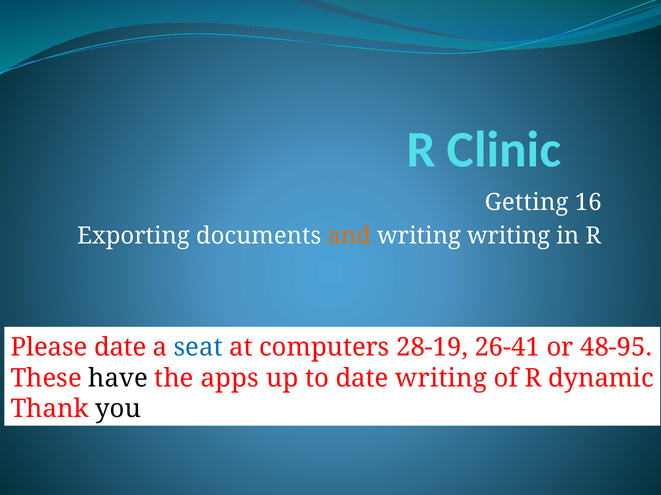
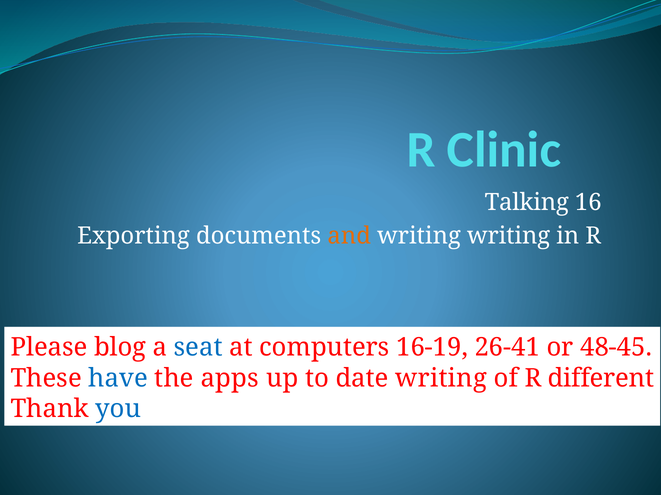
Getting: Getting -> Talking
Please date: date -> blog
28-19: 28-19 -> 16-19
48-95: 48-95 -> 48-45
have colour: black -> blue
dynamic: dynamic -> different
you colour: black -> blue
